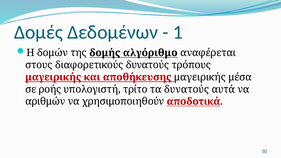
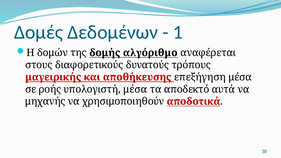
αποθήκευσης μαγειρικής: μαγειρικής -> επεξήγηση
υπολογιστή τρίτο: τρίτο -> μέσα
τα δυνατούς: δυνατούς -> αποδεκτό
αριθμών: αριθμών -> μηχανής
